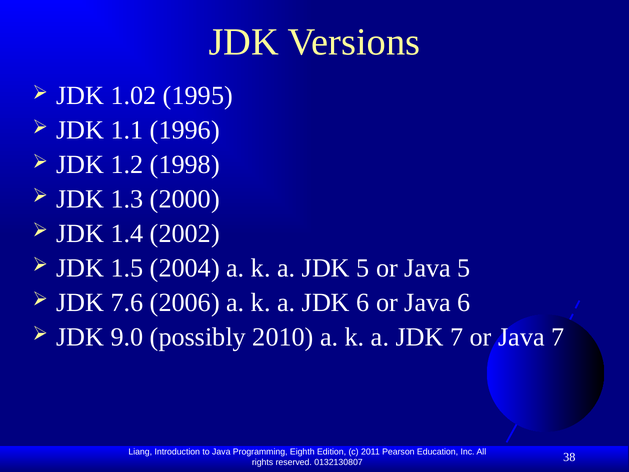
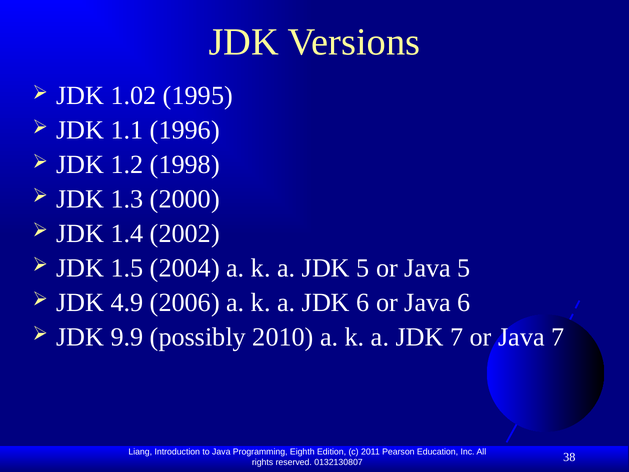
7.6: 7.6 -> 4.9
9.0: 9.0 -> 9.9
